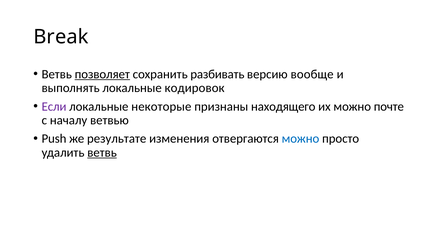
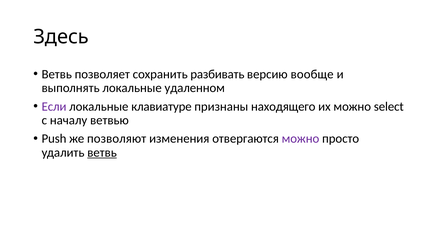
Break: Break -> Здесь
позволяет underline: present -> none
кодировок: кодировок -> удаленном
некоторые: некоторые -> клавиатуре
почте: почте -> select
результате: результате -> позволяют
можно at (300, 138) colour: blue -> purple
